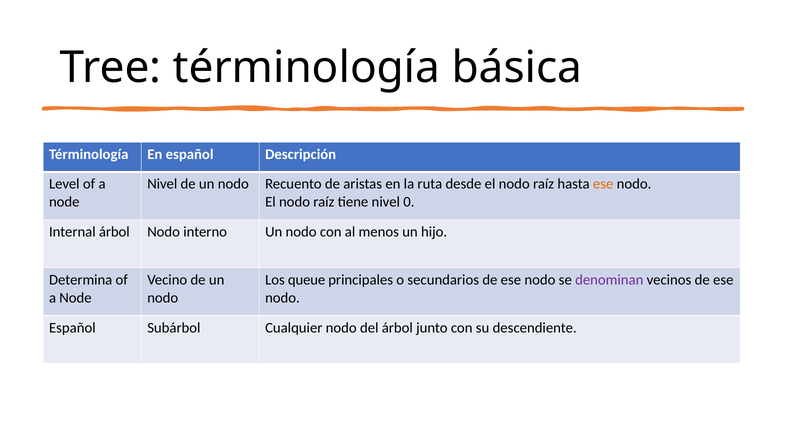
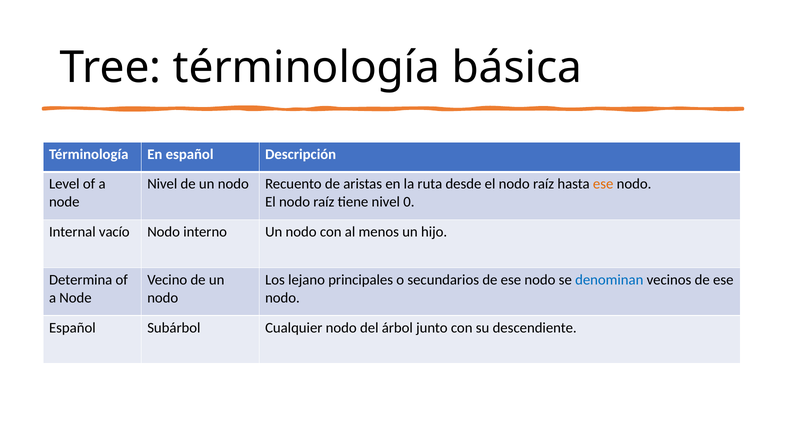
Internal árbol: árbol -> vacío
queue: queue -> lejano
denominan colour: purple -> blue
